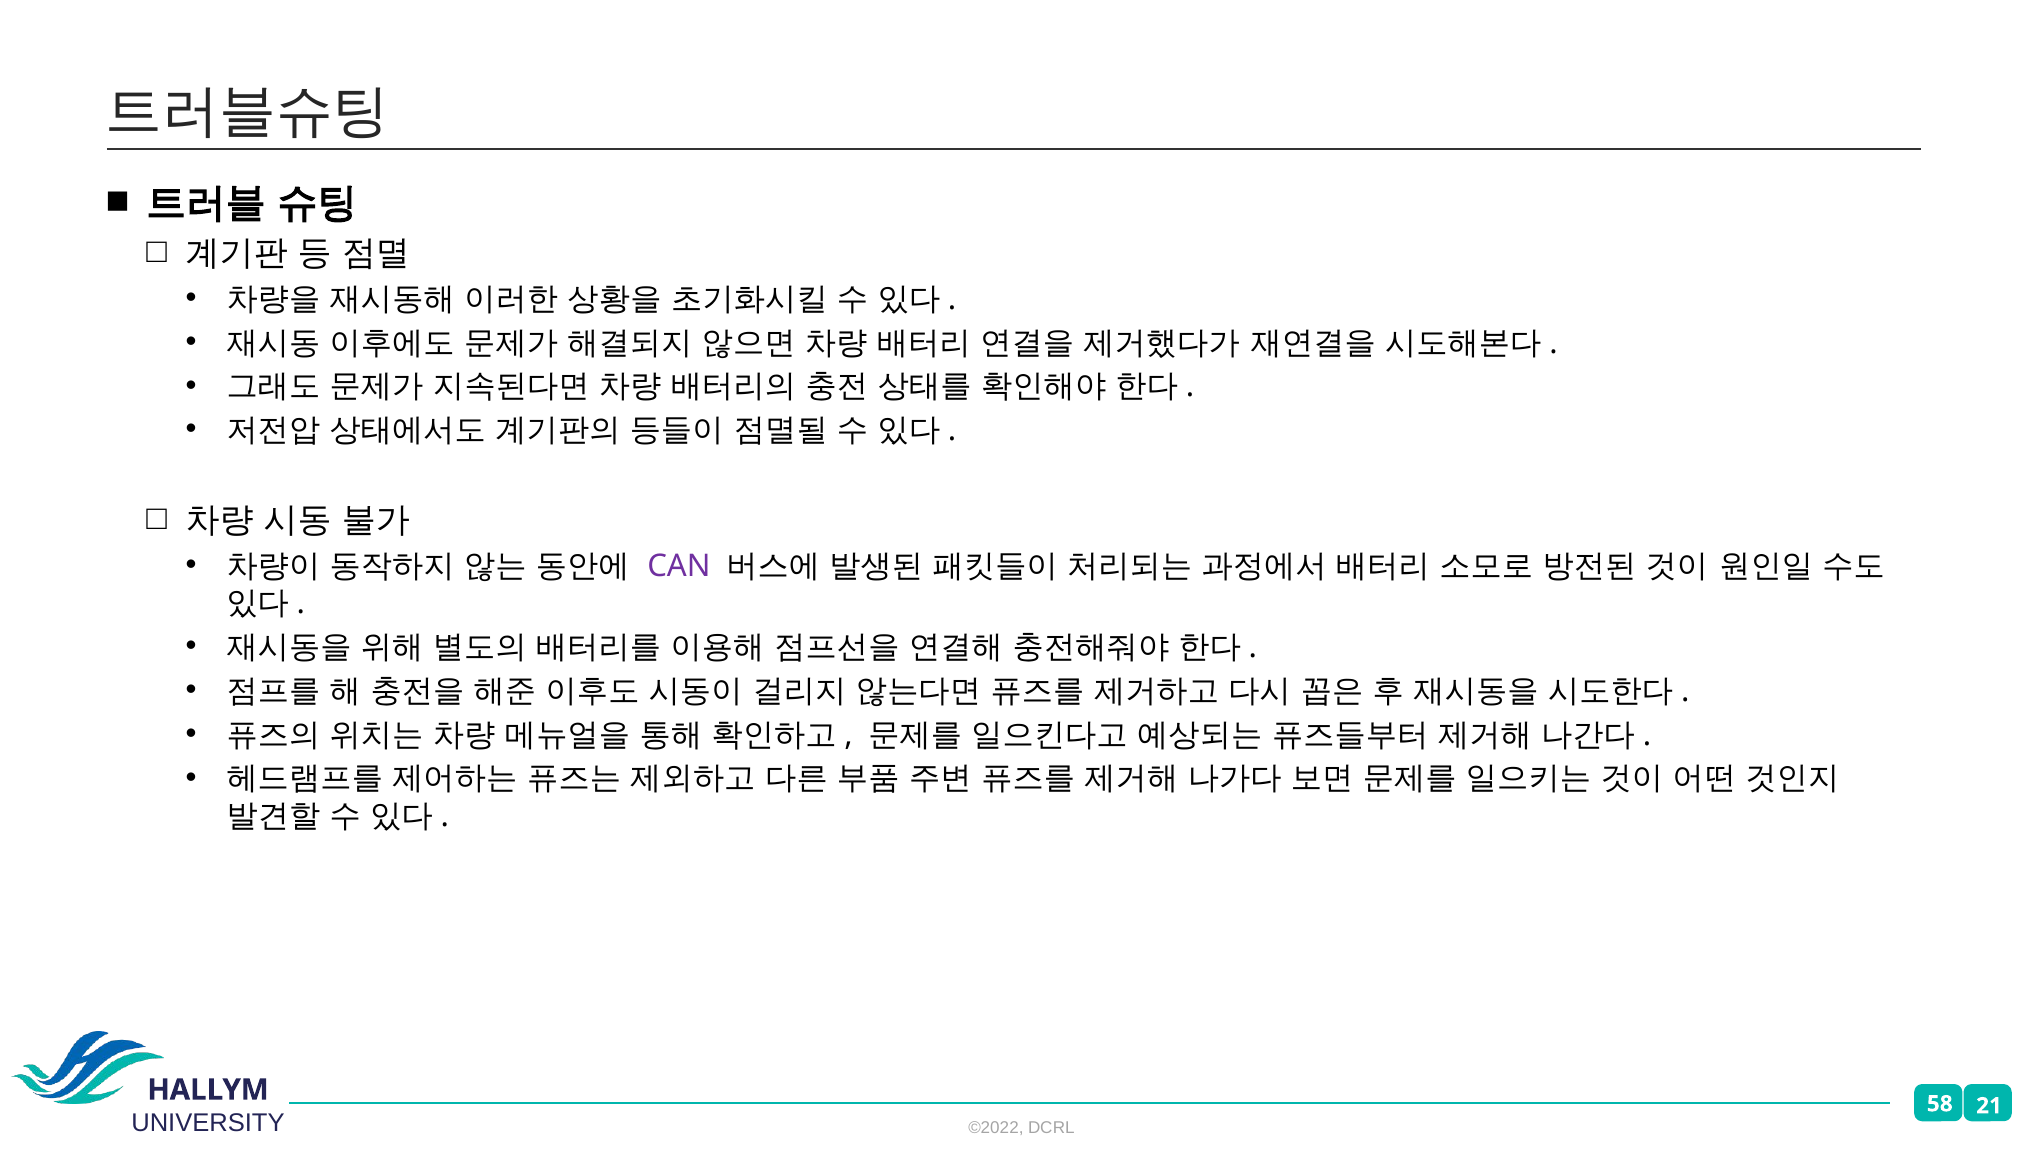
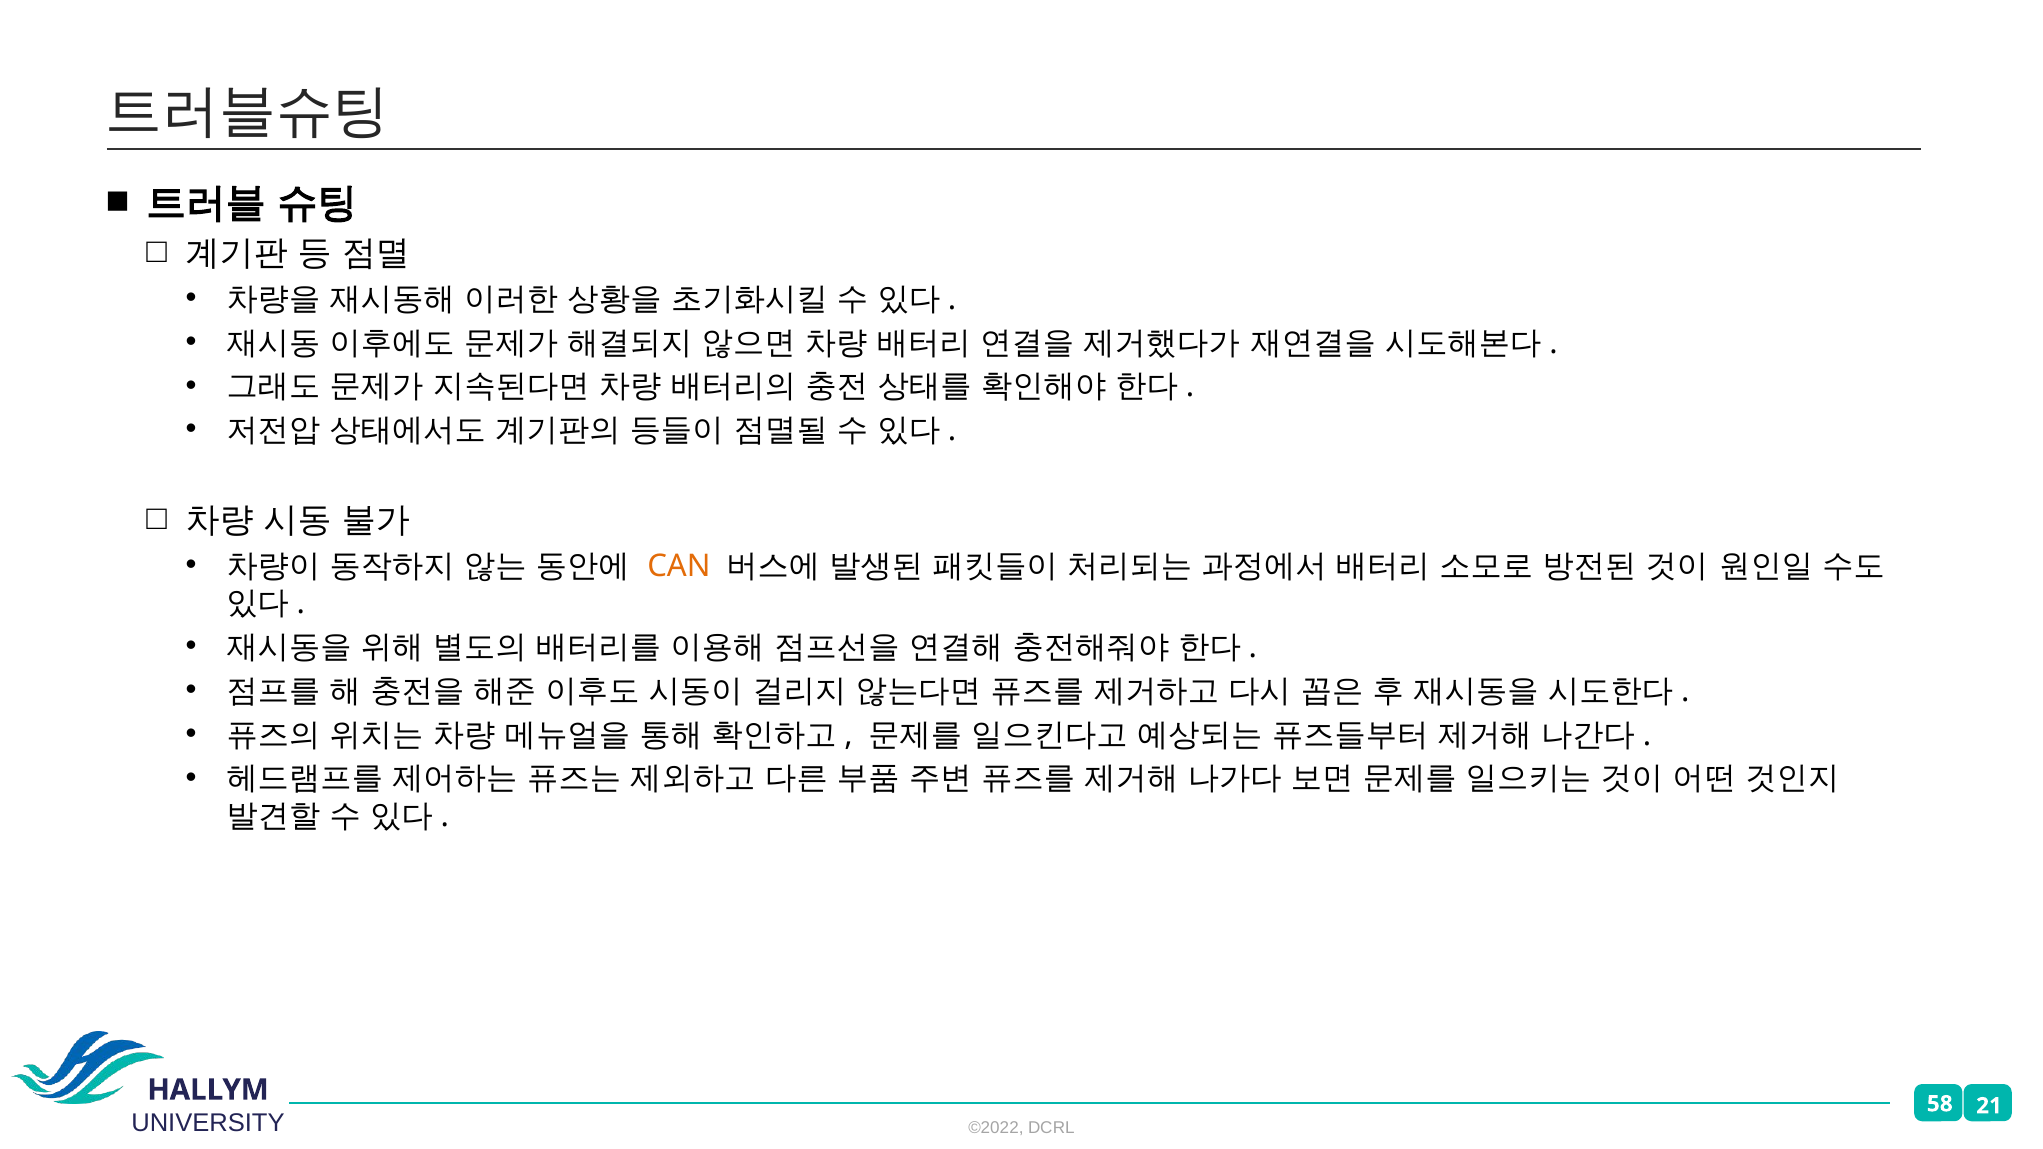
CAN colour: purple -> orange
